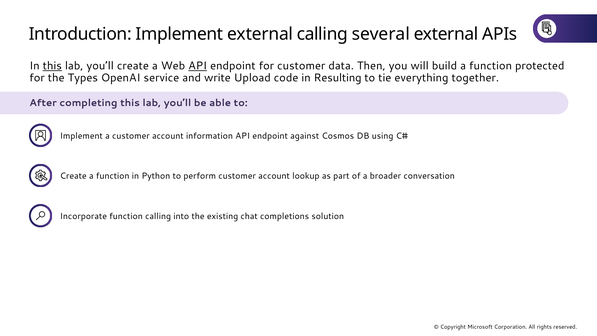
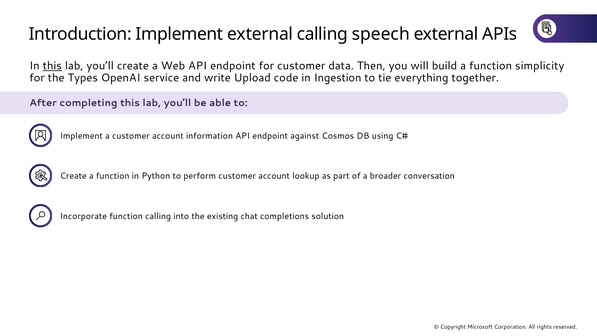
several: several -> speech
API at (198, 66) underline: present -> none
protected: protected -> simplicity
Resulting: Resulting -> Ingestion
